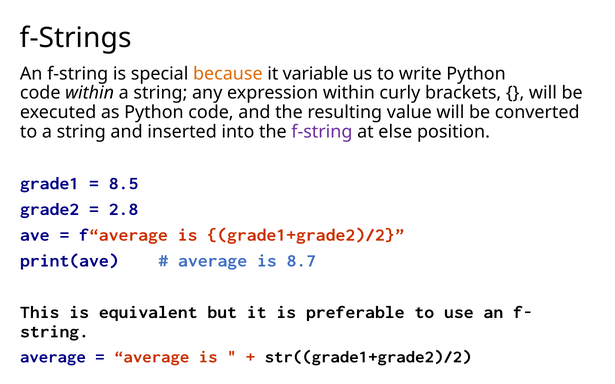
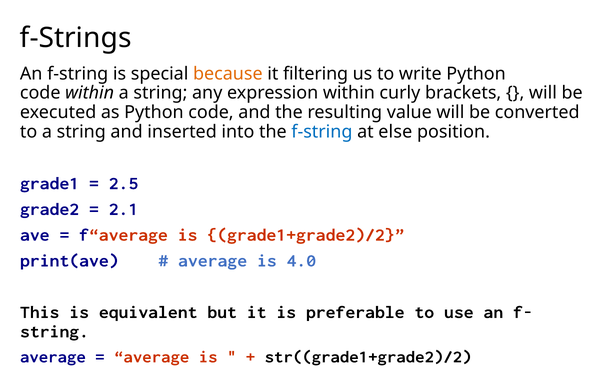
variable: variable -> filtering
f-string at (322, 132) colour: purple -> blue
8.5: 8.5 -> 2.5
2.8: 2.8 -> 2.1
8.7: 8.7 -> 4.0
